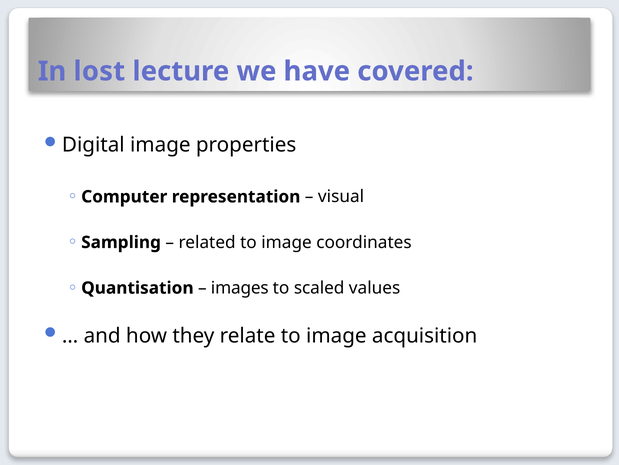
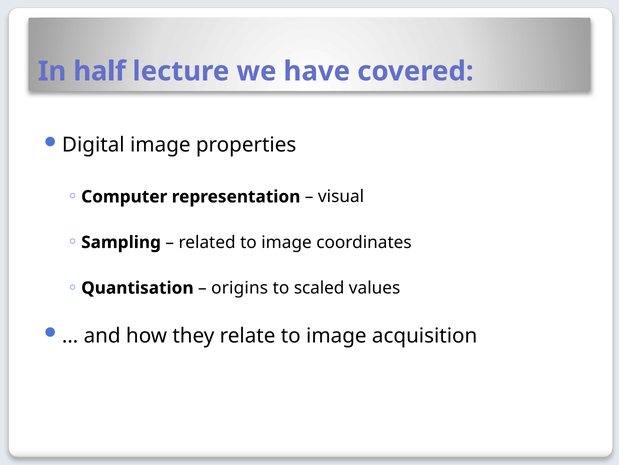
lost: lost -> half
images: images -> origins
